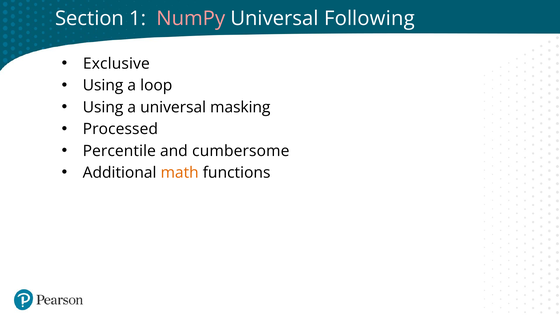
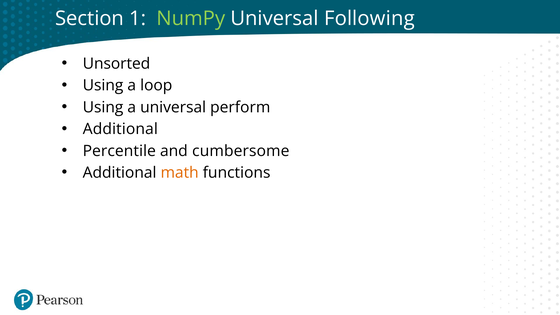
NumPy colour: pink -> light green
Exclusive: Exclusive -> Unsorted
masking: masking -> perform
Processed at (120, 129): Processed -> Additional
